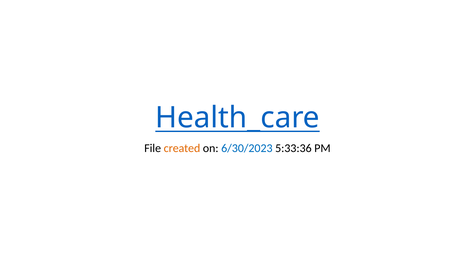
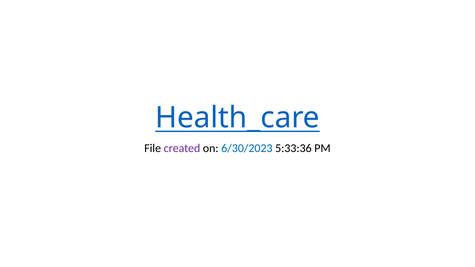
created colour: orange -> purple
